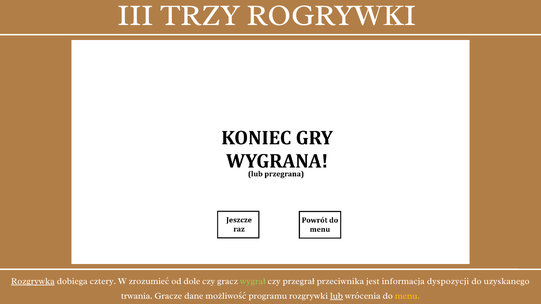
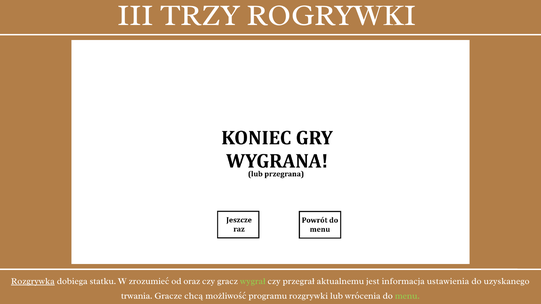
cztery: cztery -> statku
dole: dole -> oraz
przeciwnika: przeciwnika -> aktualnemu
dyspozycji: dyspozycji -> ustawienia
dane: dane -> chcą
lub underline: present -> none
menu colour: yellow -> light green
